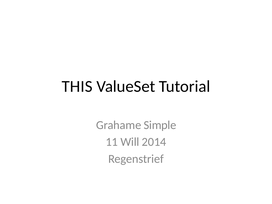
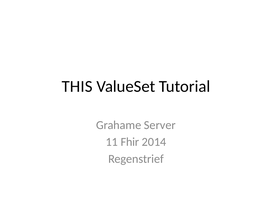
Simple: Simple -> Server
Will: Will -> Fhir
